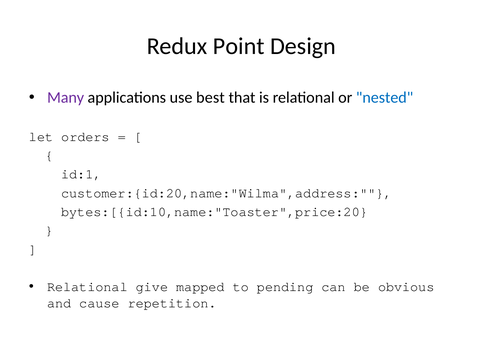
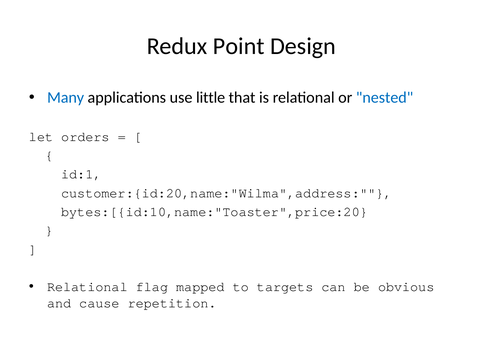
Many colour: purple -> blue
best: best -> little
give: give -> flag
pending: pending -> targets
